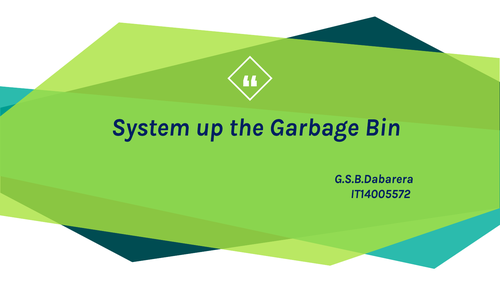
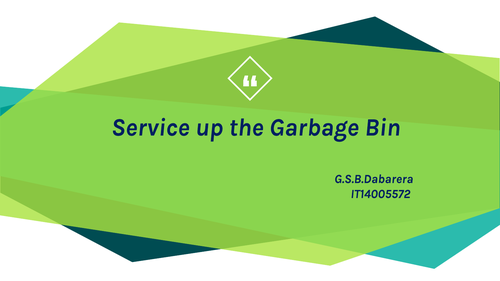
System: System -> Service
